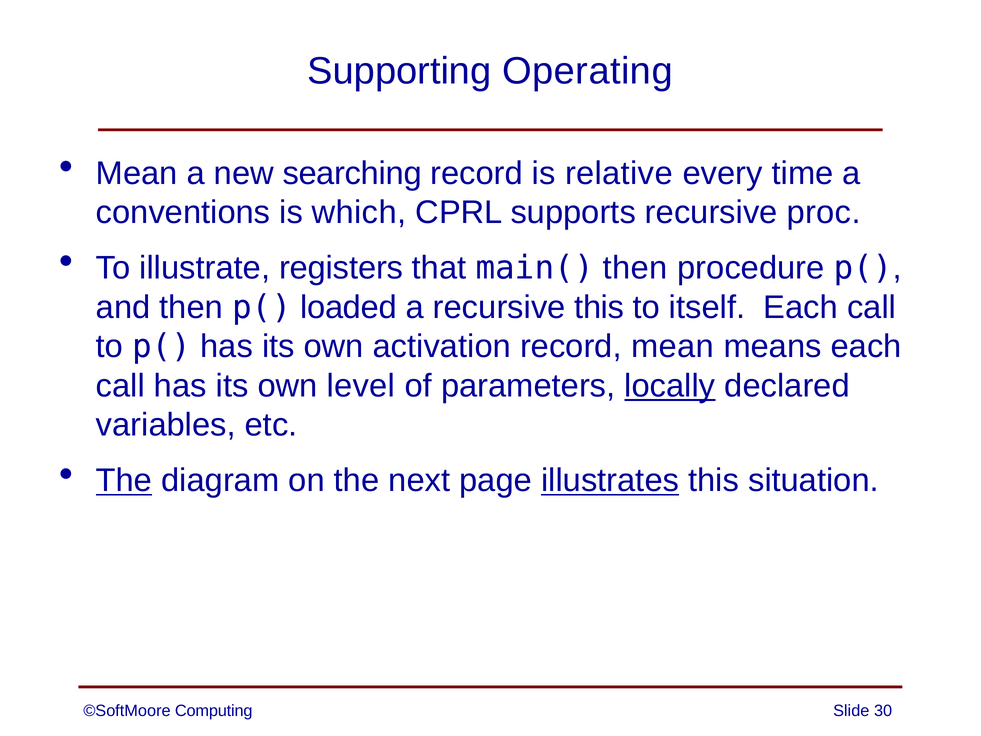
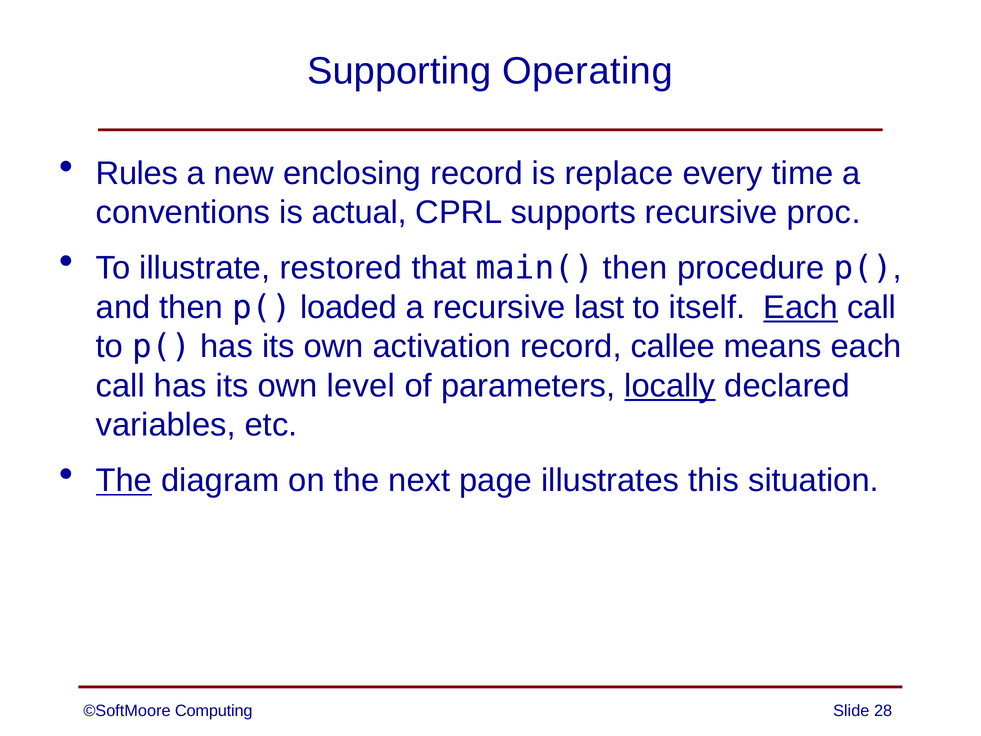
Mean at (137, 173): Mean -> Rules
searching: searching -> enclosing
relative: relative -> replace
which: which -> actual
registers: registers -> restored
recursive this: this -> last
Each at (801, 307) underline: none -> present
record mean: mean -> callee
illustrates underline: present -> none
30: 30 -> 28
